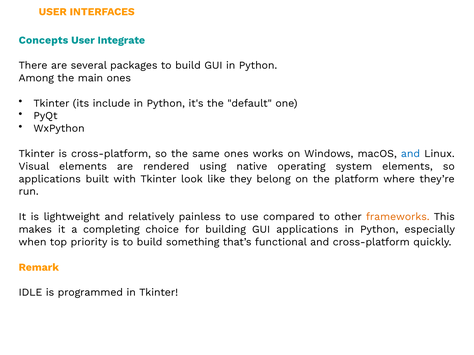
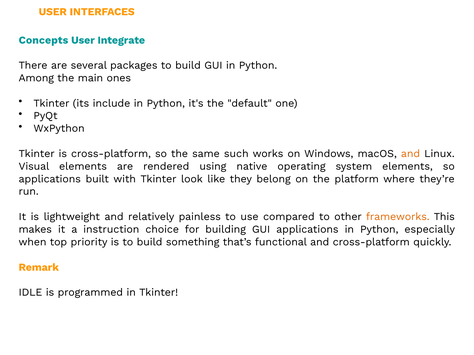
same ones: ones -> such
and at (410, 154) colour: blue -> orange
completing: completing -> instruction
